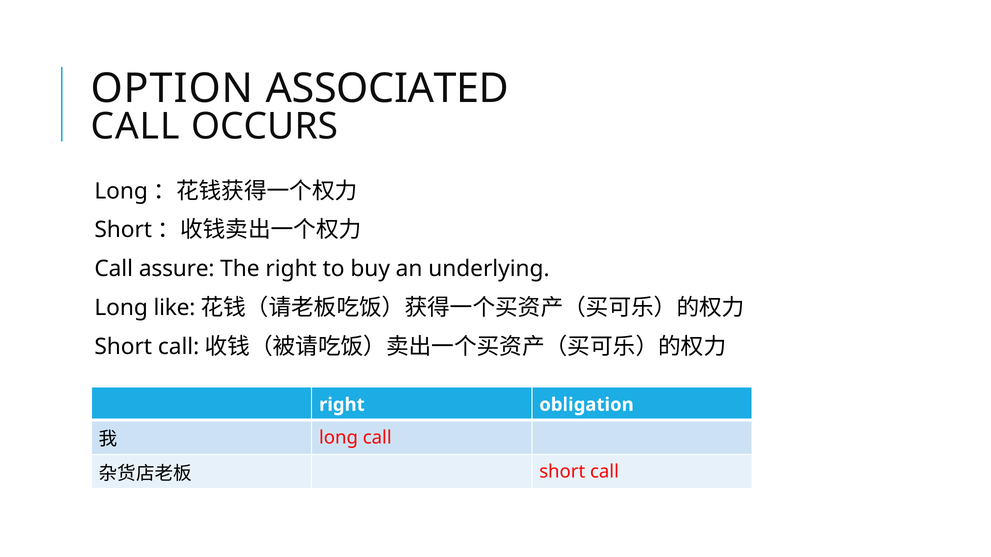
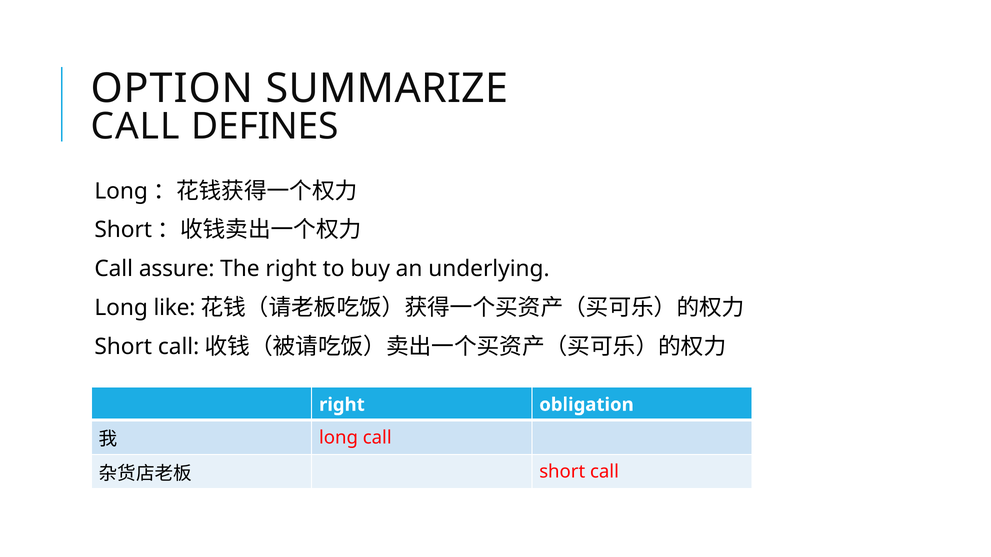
ASSOCIATED: ASSOCIATED -> SUMMARIZE
OCCURS: OCCURS -> DEFINES
